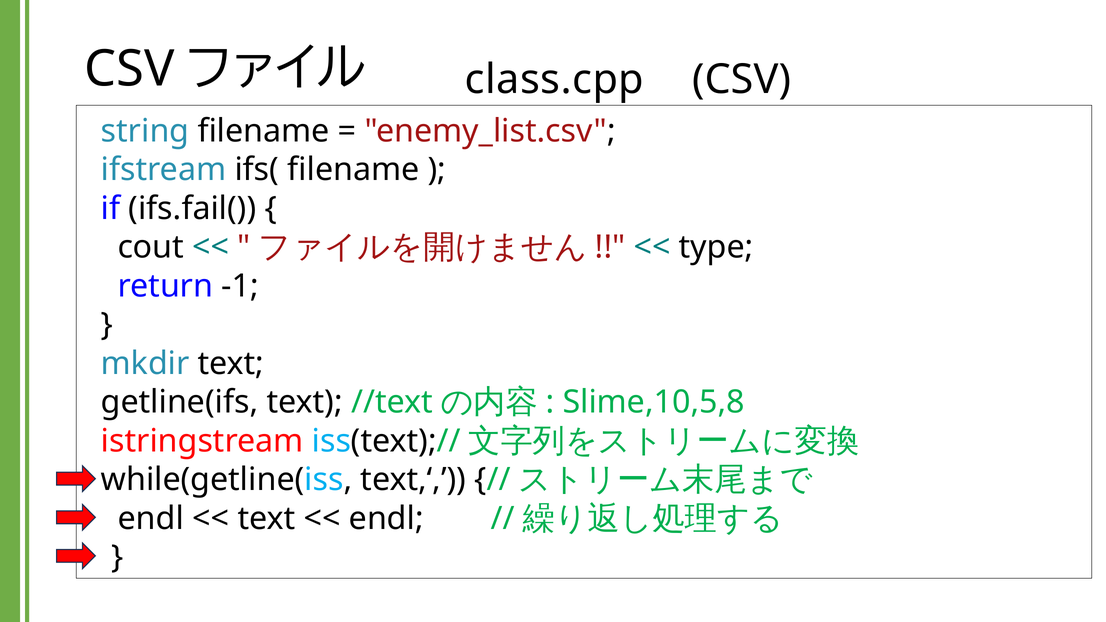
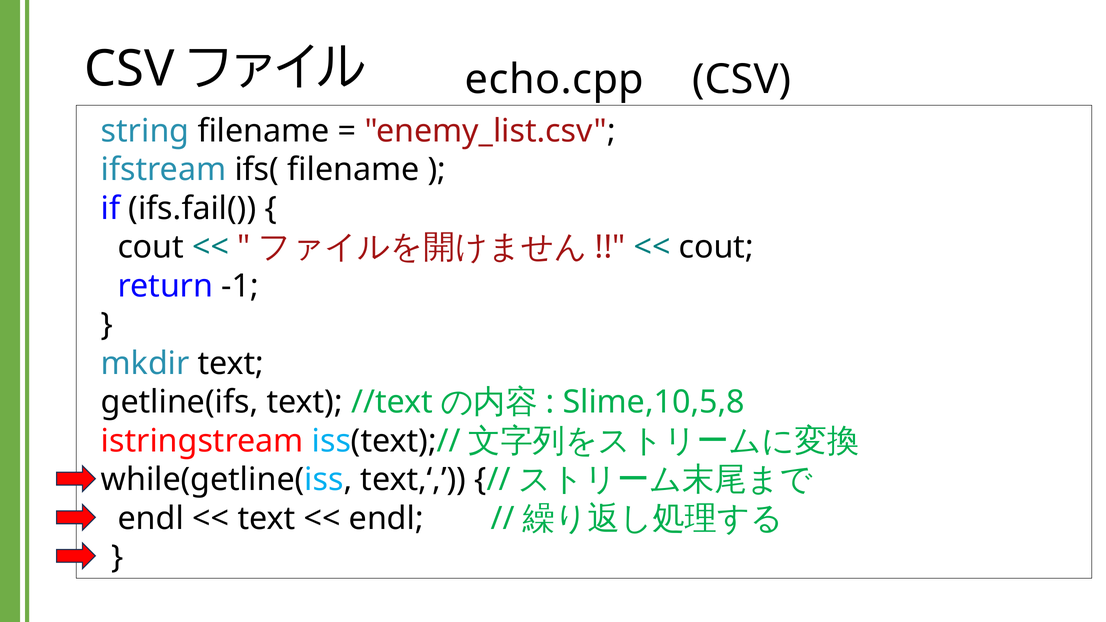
class.cpp: class.cpp -> echo.cpp
type at (716, 247): type -> cout
